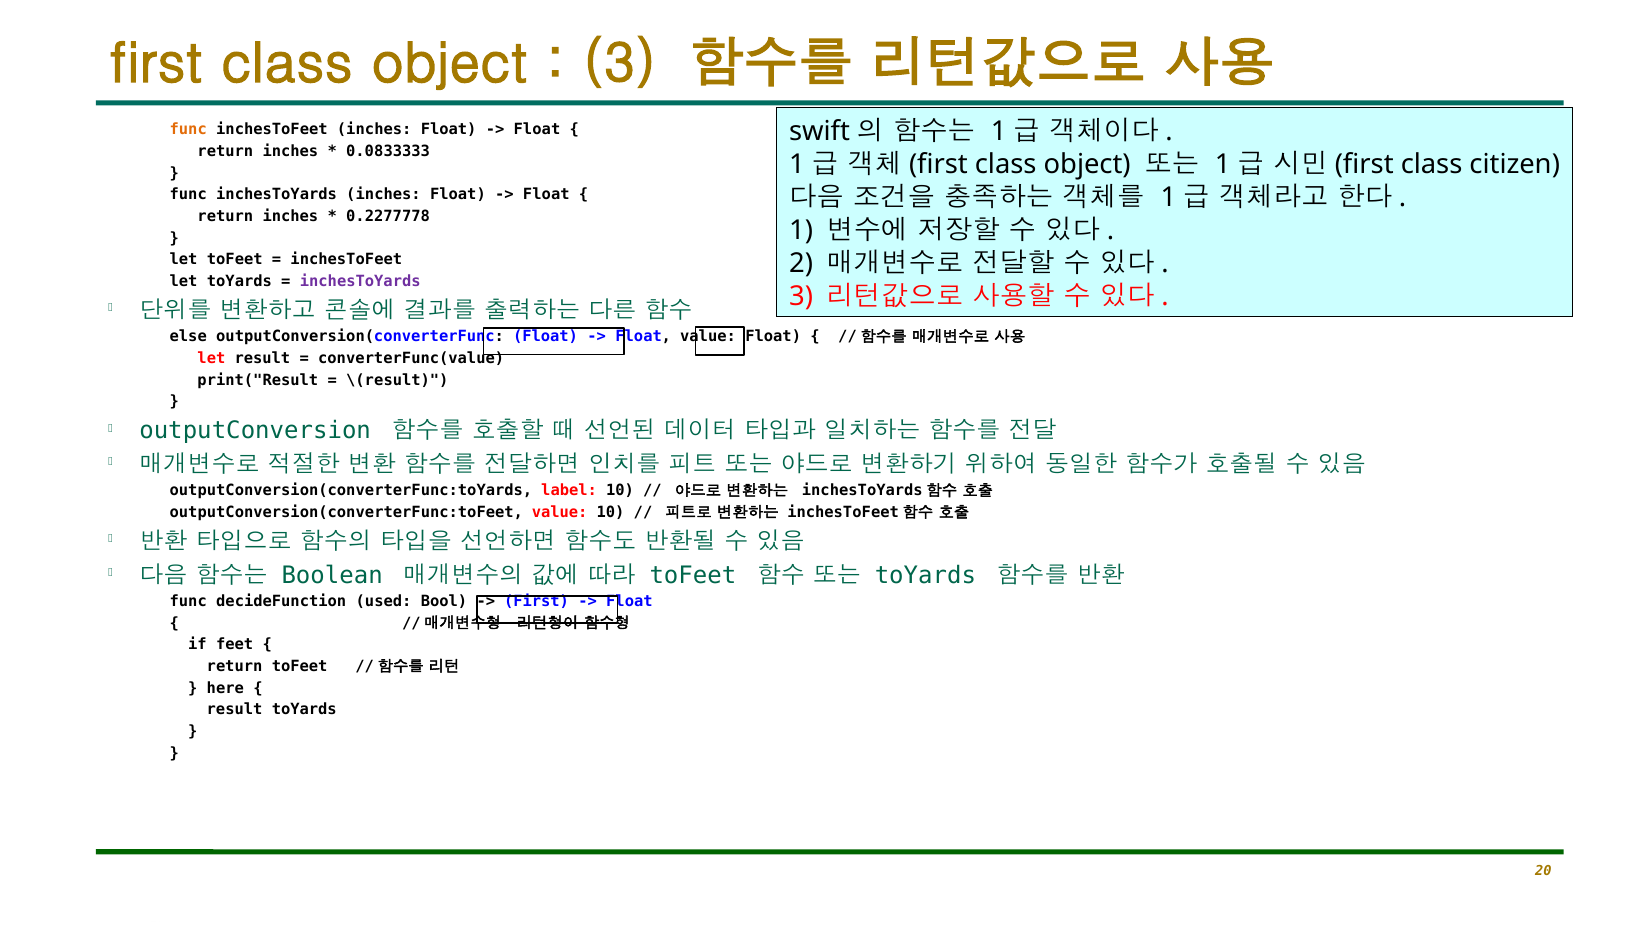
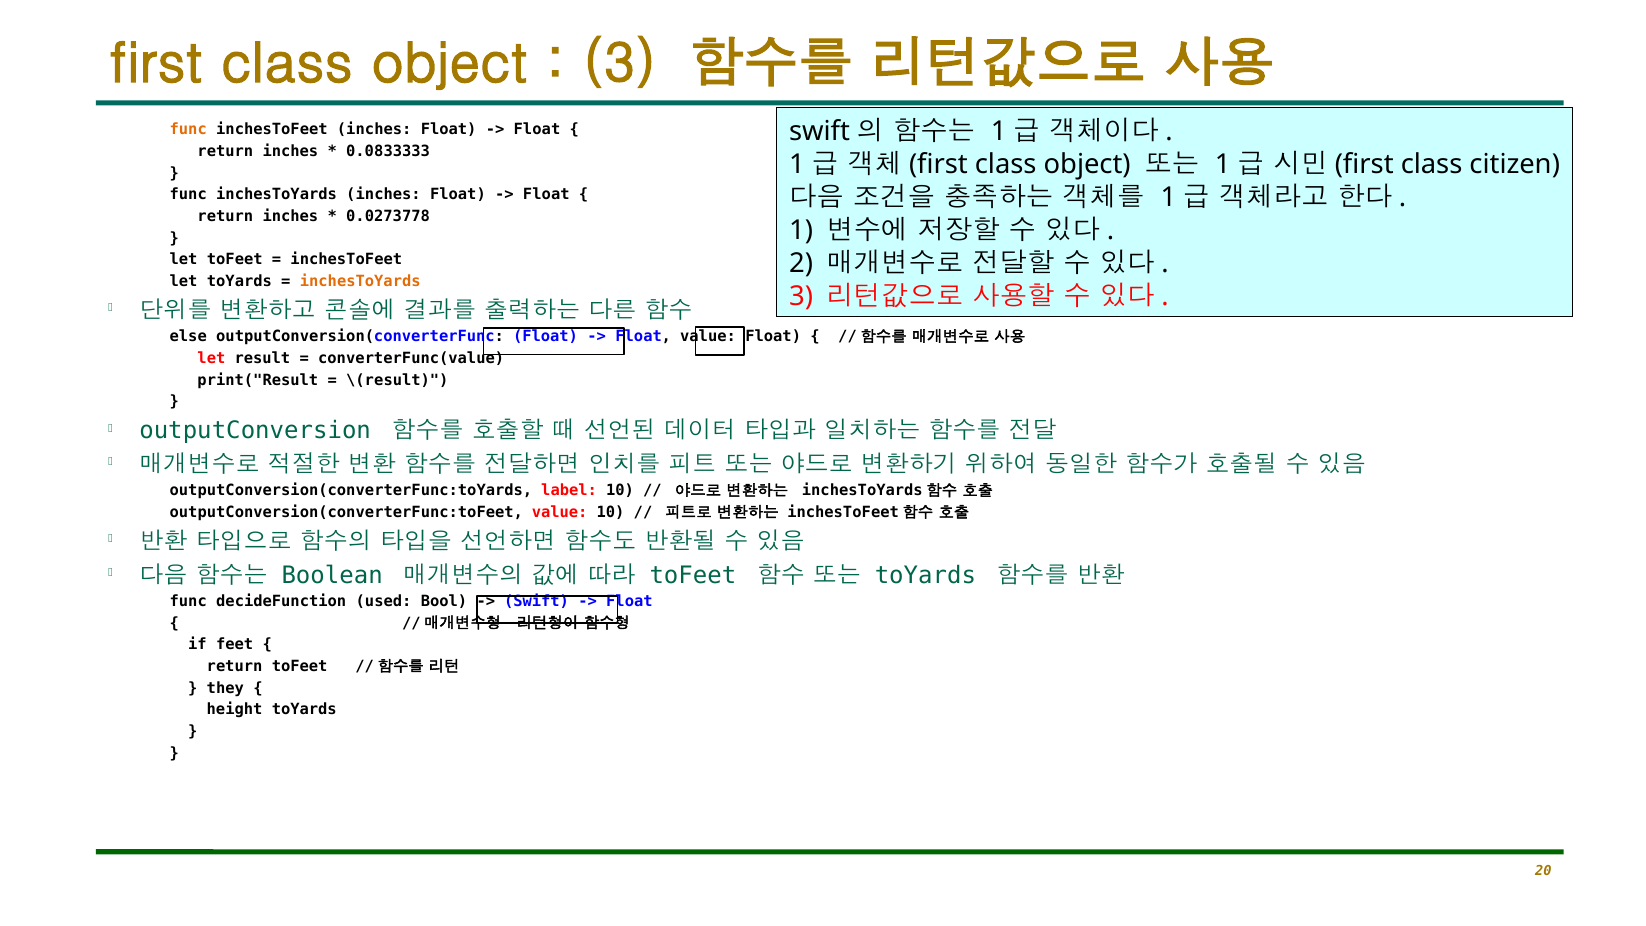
0.2277778: 0.2277778 -> 0.0273778
inchesToYards at (360, 281) colour: purple -> orange
First at (536, 601): First -> Swift
here: here -> they
result at (235, 710): result -> height
